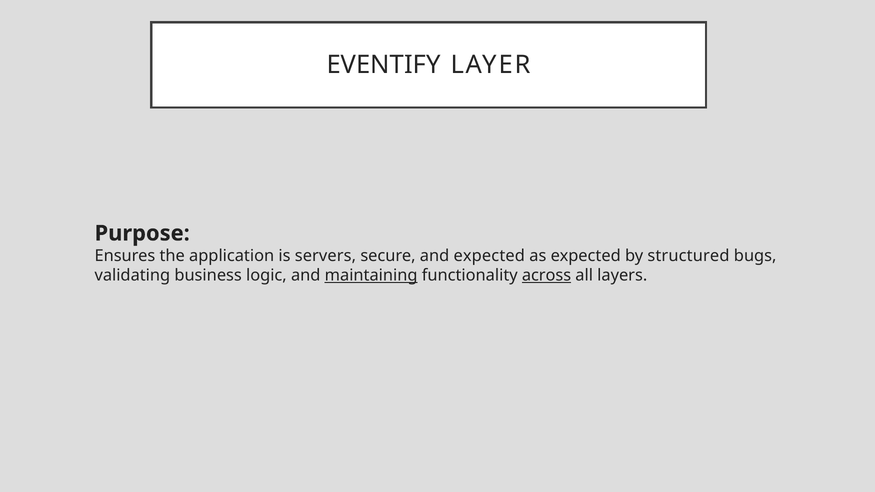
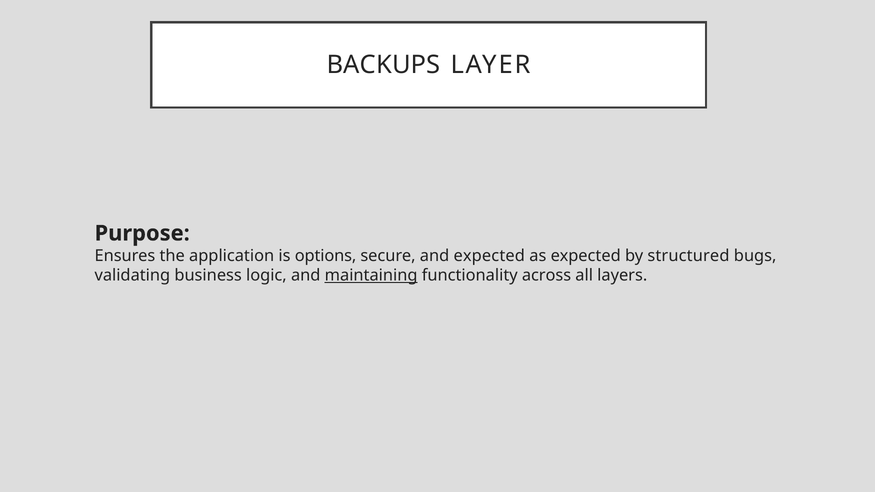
EVENTIFY: EVENTIFY -> BACKUPS
servers: servers -> options
across underline: present -> none
